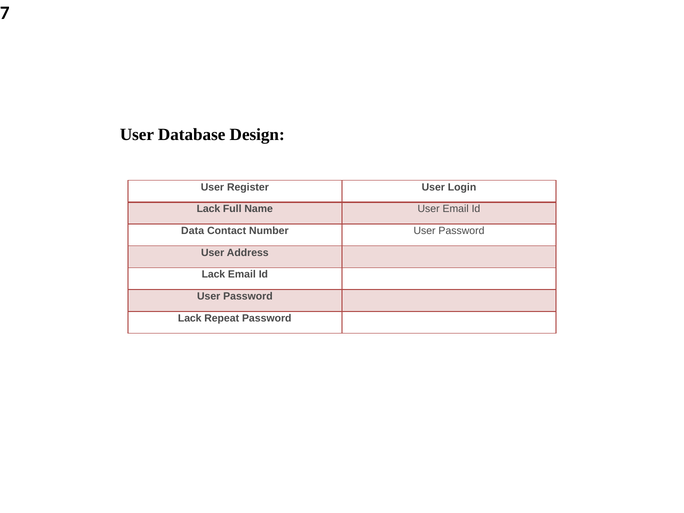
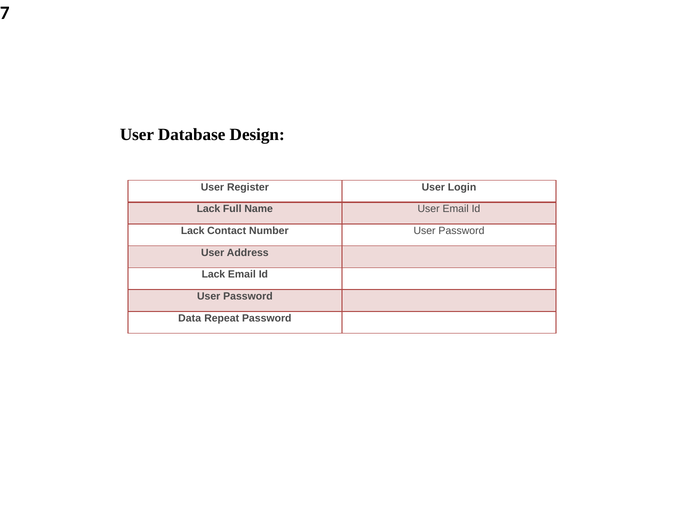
Data at (193, 231): Data -> Lack
Lack at (190, 318): Lack -> Data
